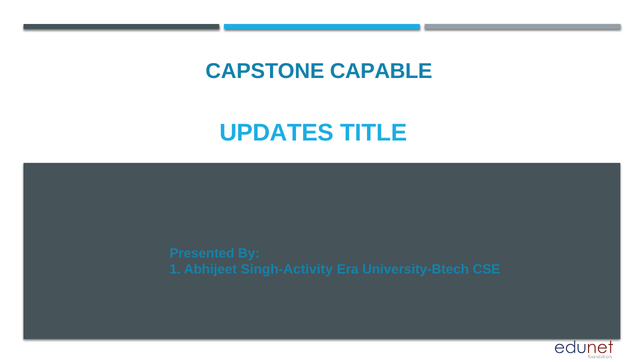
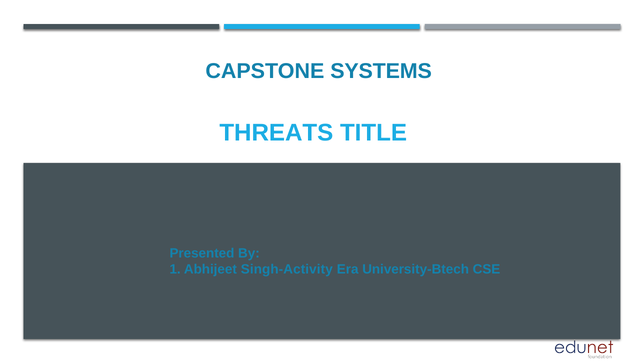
CAPABLE: CAPABLE -> SYSTEMS
UPDATES: UPDATES -> THREATS
